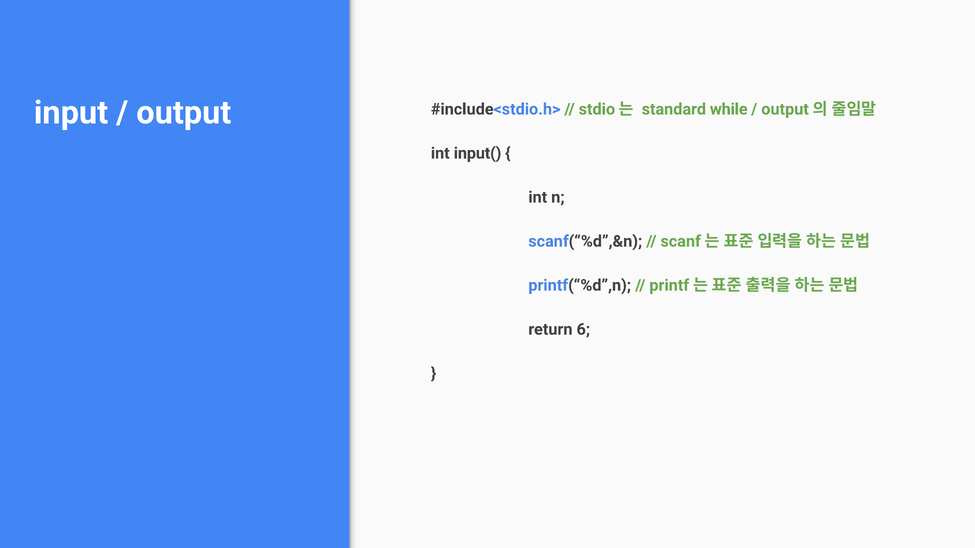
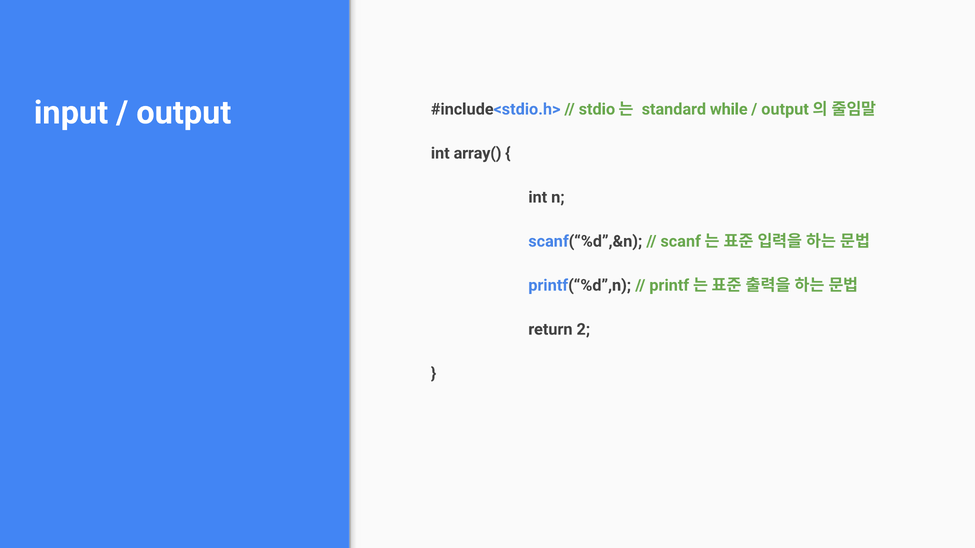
input(: input( -> array(
6: 6 -> 2
